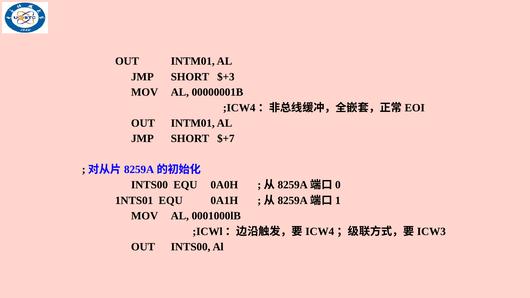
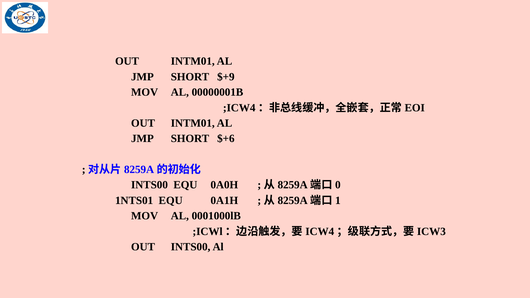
$+3: $+3 -> $+9
$+7: $+7 -> $+6
